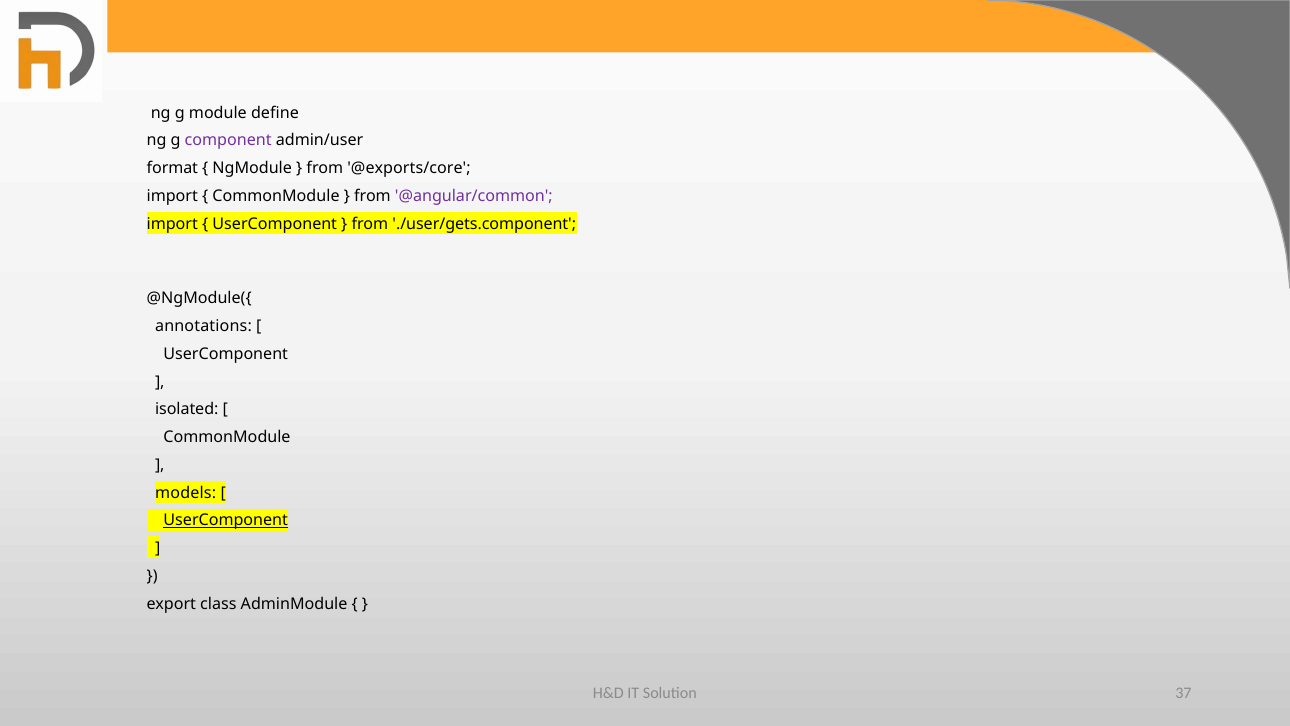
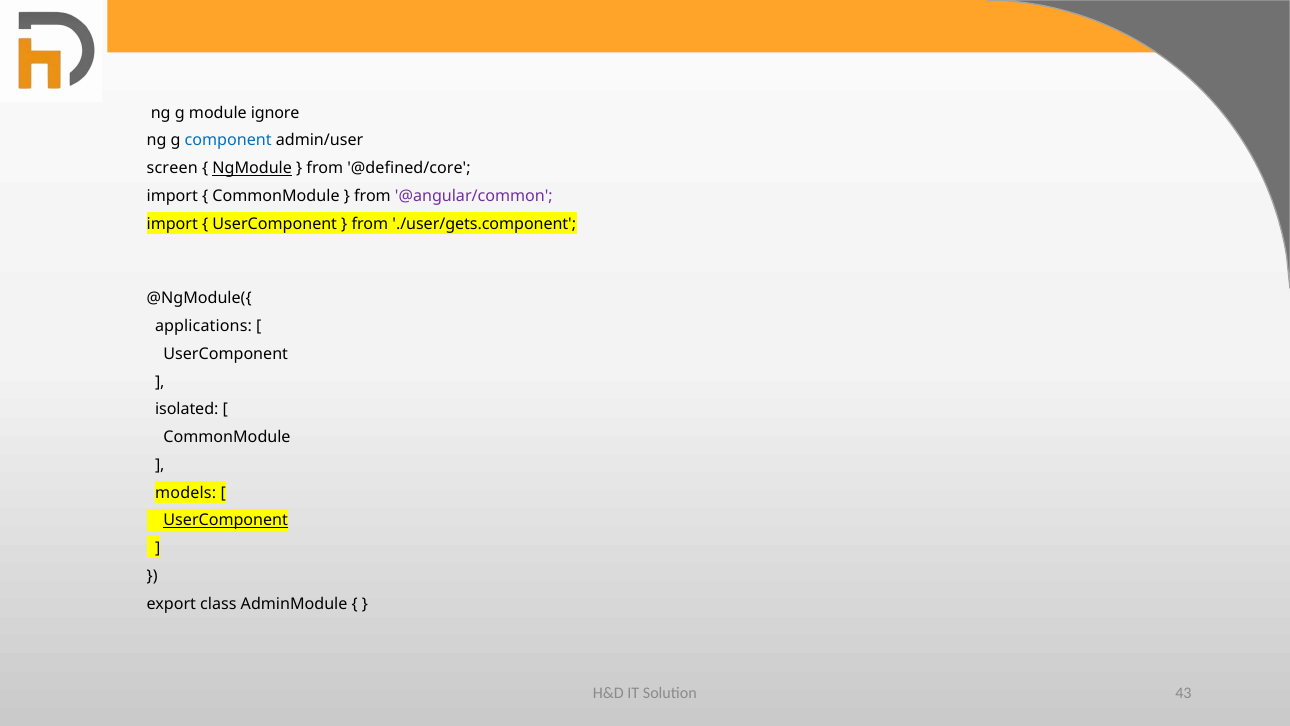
define: define -> ignore
component colour: purple -> blue
format: format -> screen
NgModule underline: none -> present
@exports/core: @exports/core -> @defined/core
annotations: annotations -> applications
37: 37 -> 43
